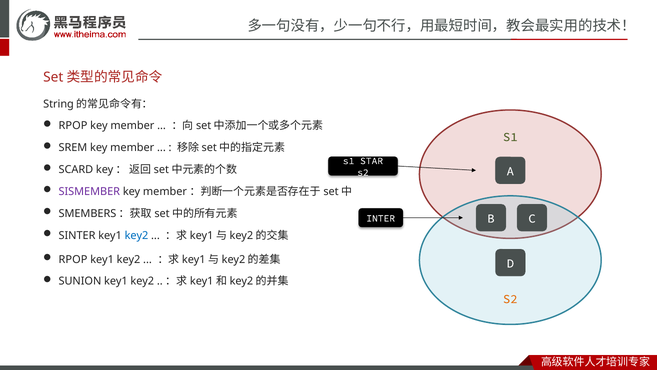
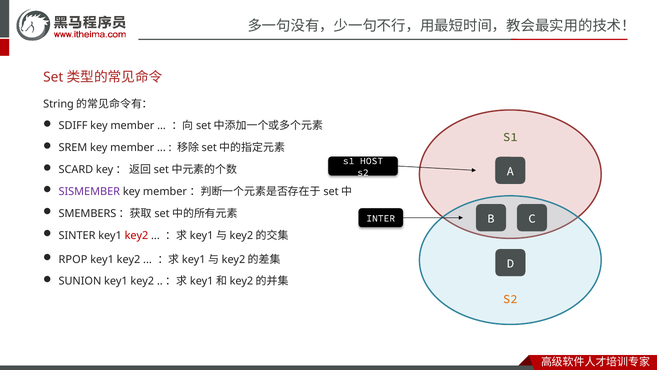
RPOP at (73, 126): RPOP -> SDIFF
STAR: STAR -> HOST
key2 at (136, 235) colour: blue -> red
